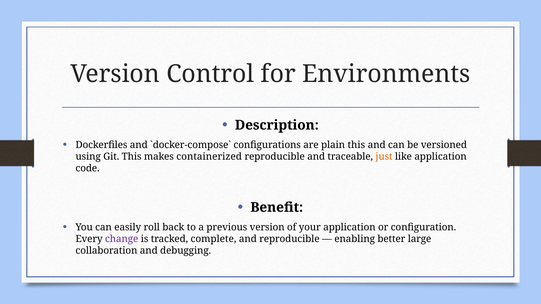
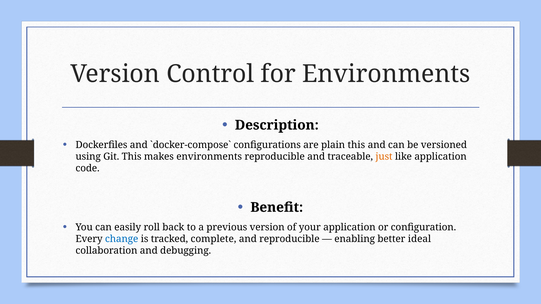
makes containerized: containerized -> environments
change colour: purple -> blue
large: large -> ideal
